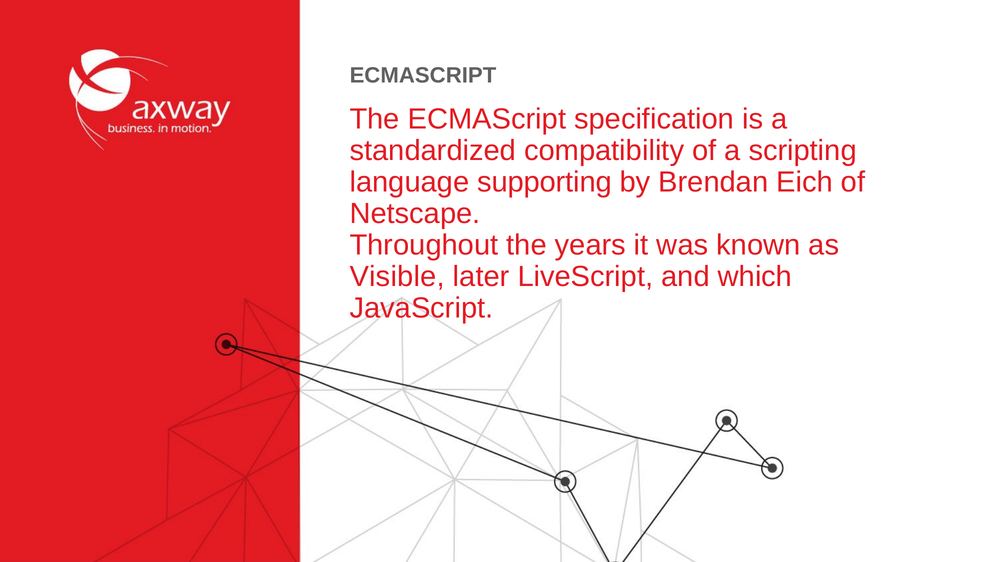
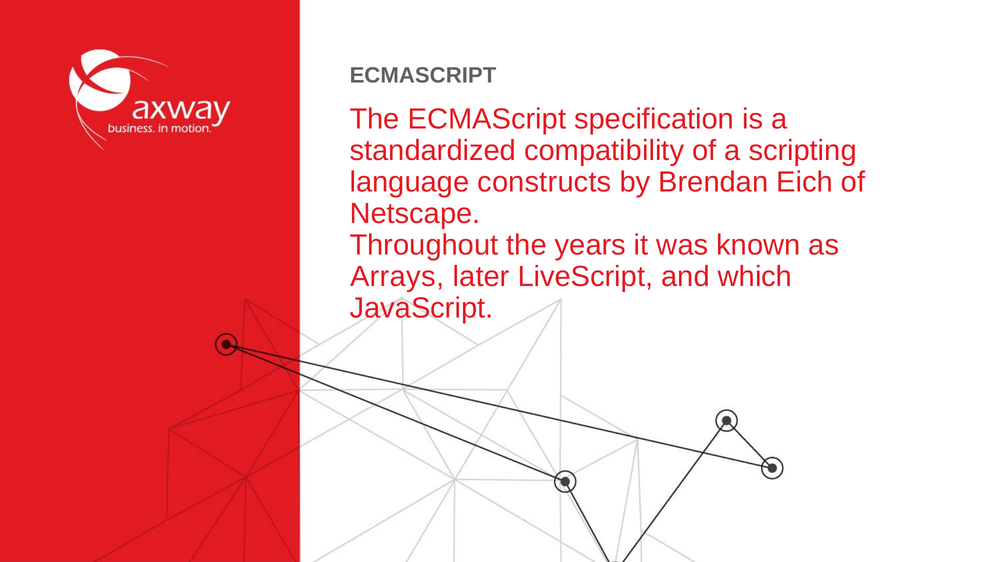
supporting: supporting -> constructs
Visible: Visible -> Arrays
